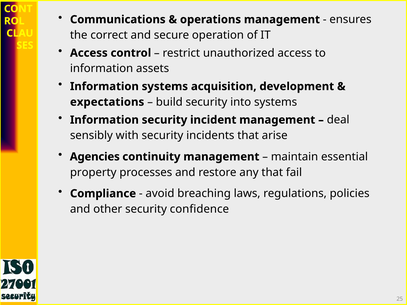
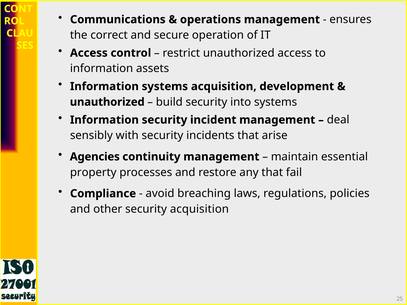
expectations at (107, 102): expectations -> unauthorized
security confidence: confidence -> acquisition
